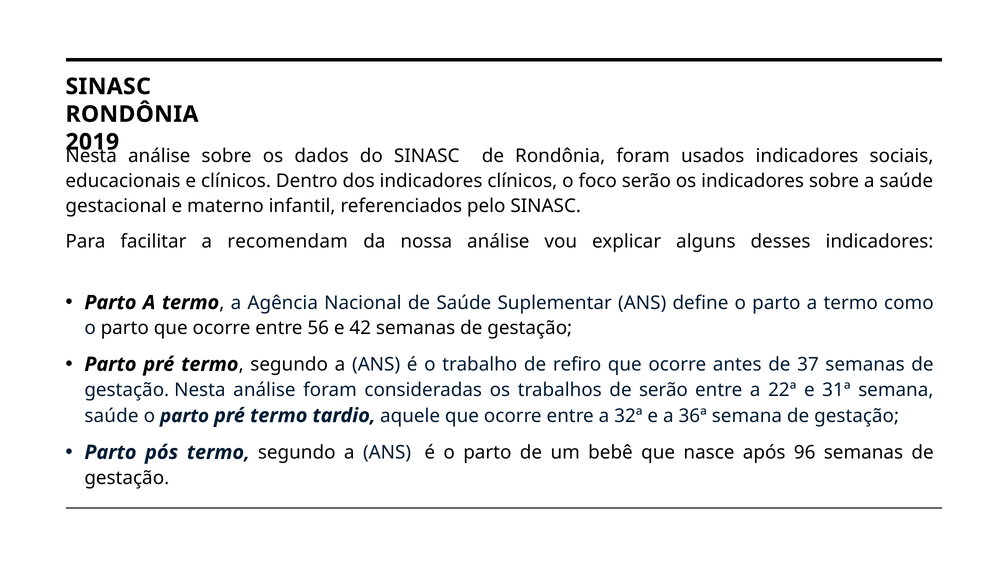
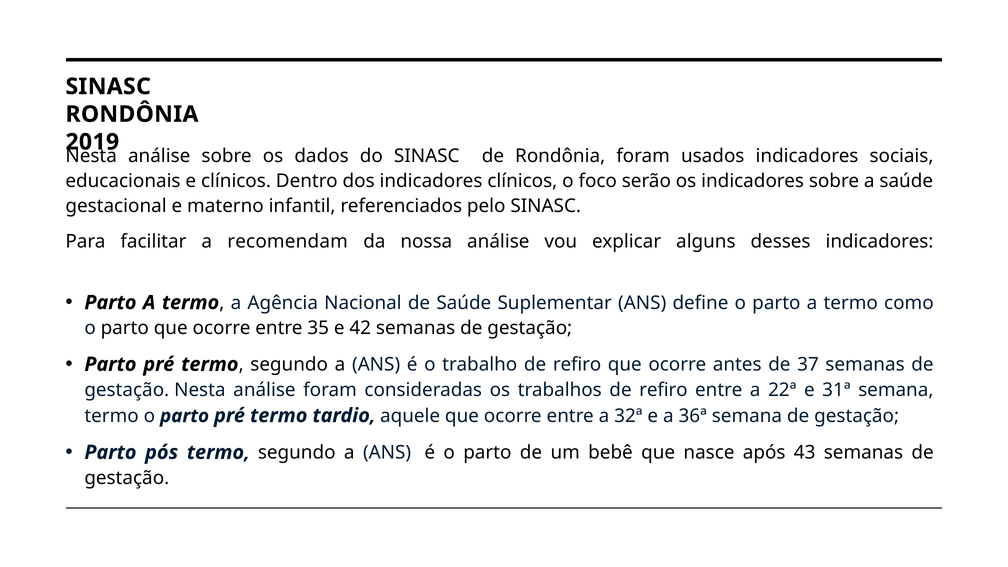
56: 56 -> 35
trabalhos de serão: serão -> refiro
saúde at (111, 416): saúde -> termo
96: 96 -> 43
